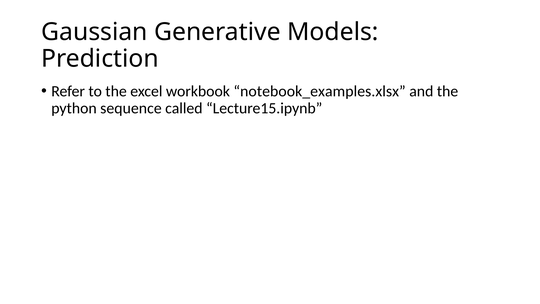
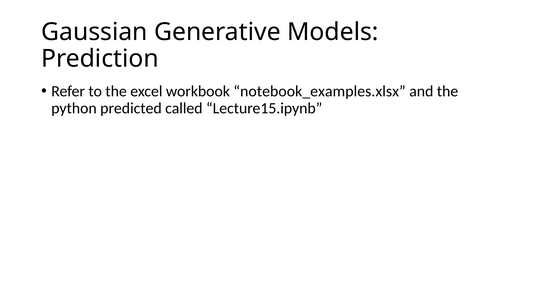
sequence: sequence -> predicted
